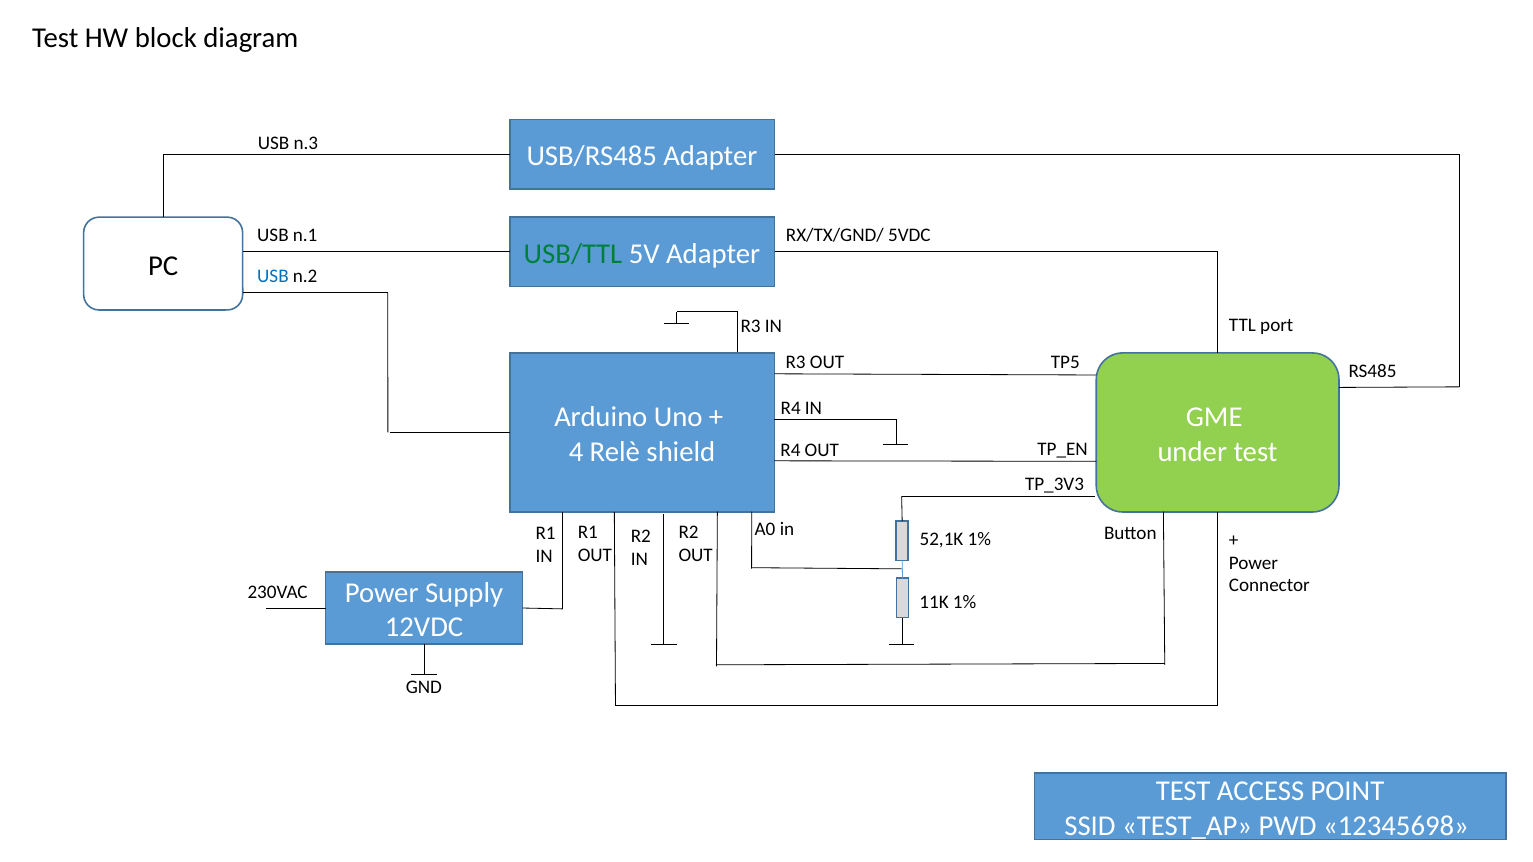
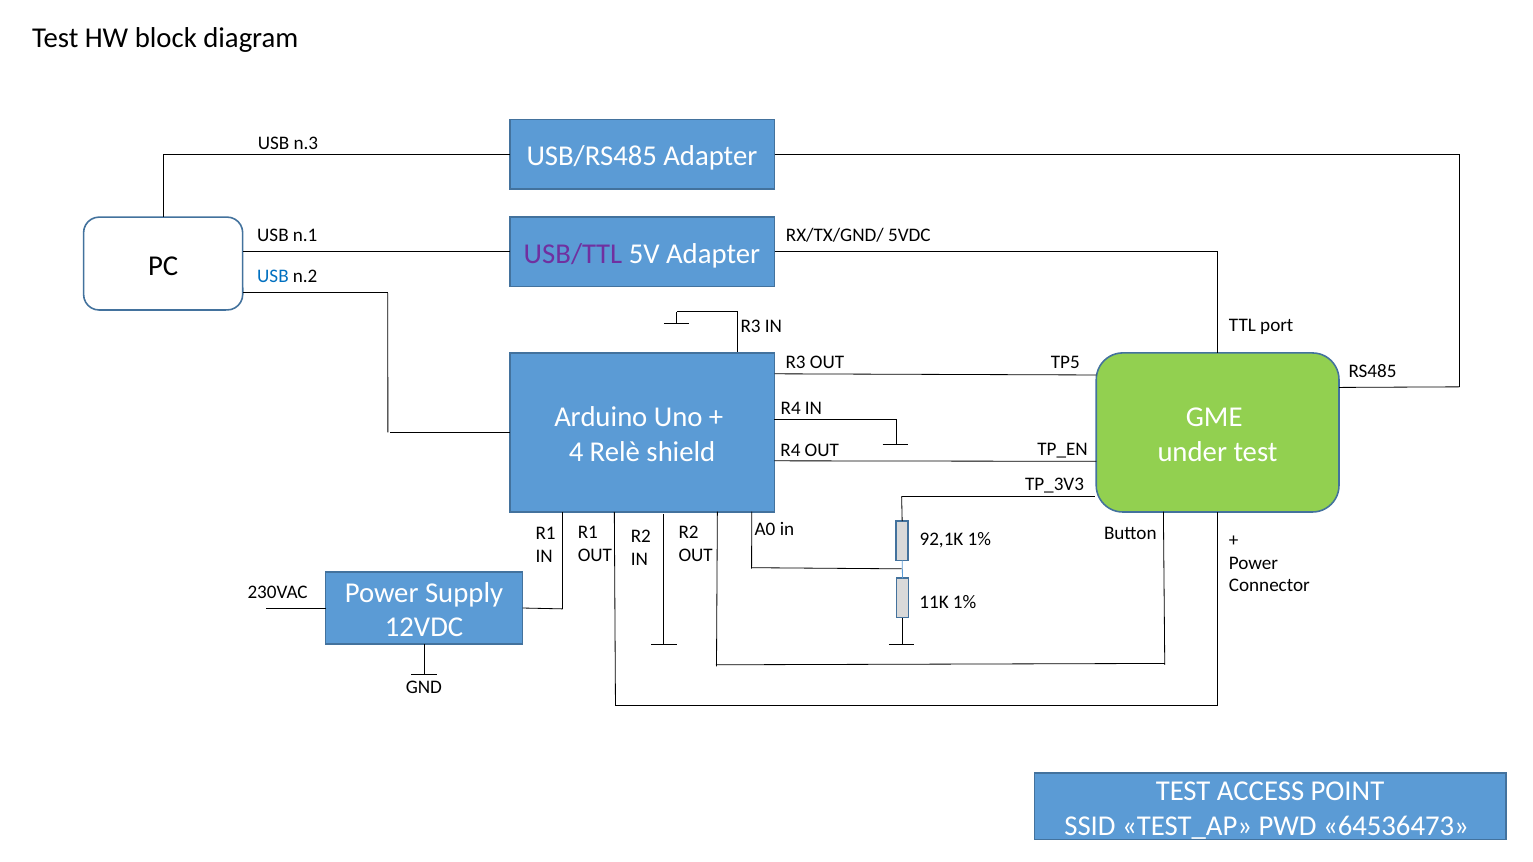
USB/TTL colour: green -> purple
52,1K: 52,1K -> 92,1K
12345698: 12345698 -> 64536473
